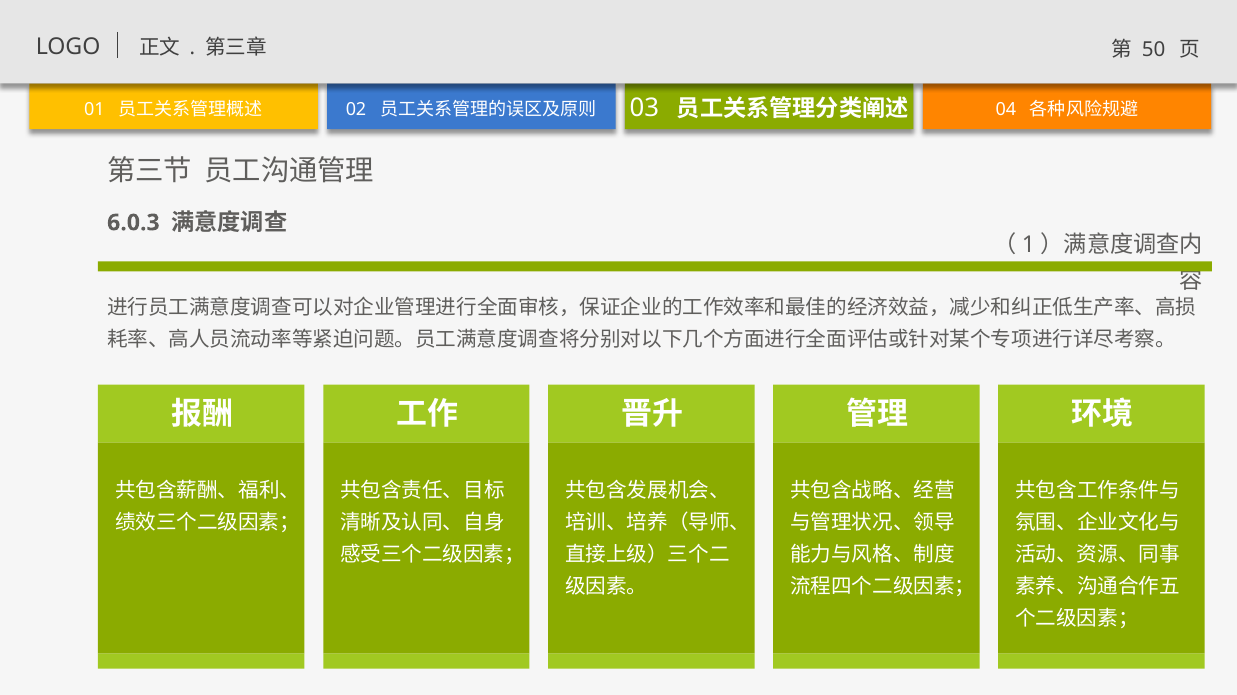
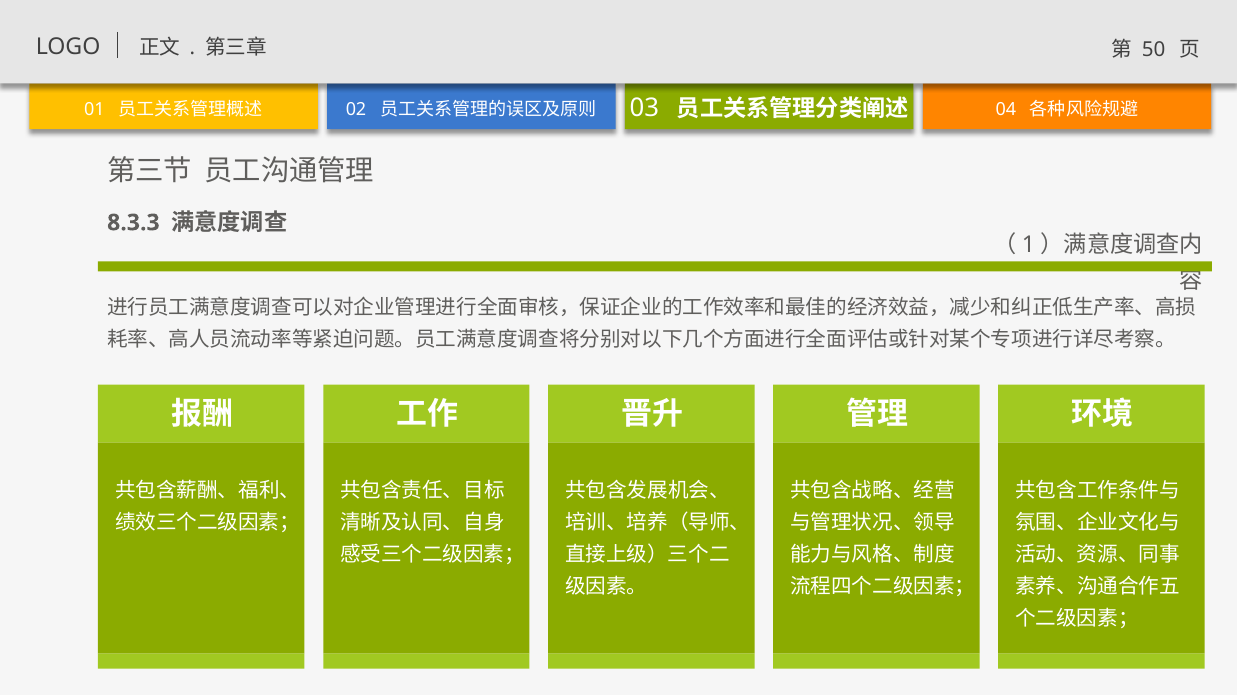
6.0.3: 6.0.3 -> 8.3.3
